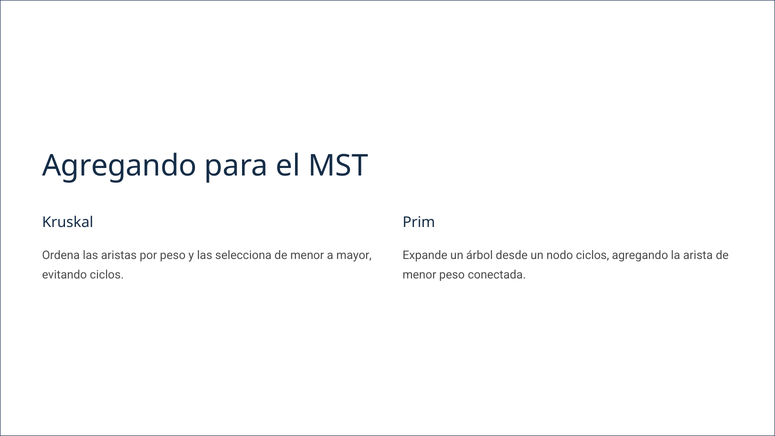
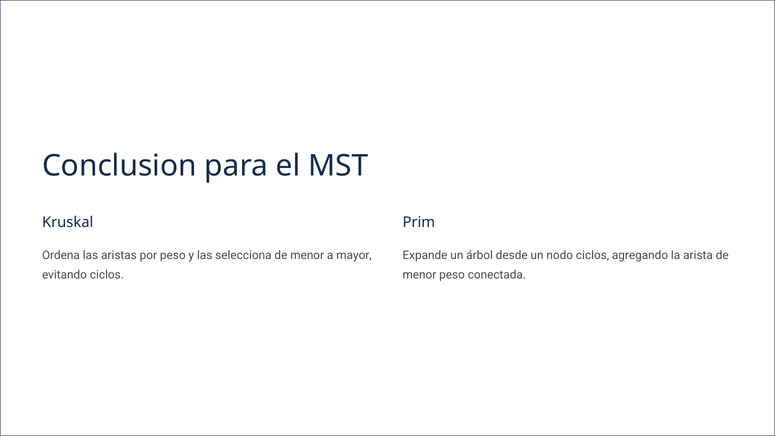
Agregando at (119, 166): Agregando -> Conclusion
